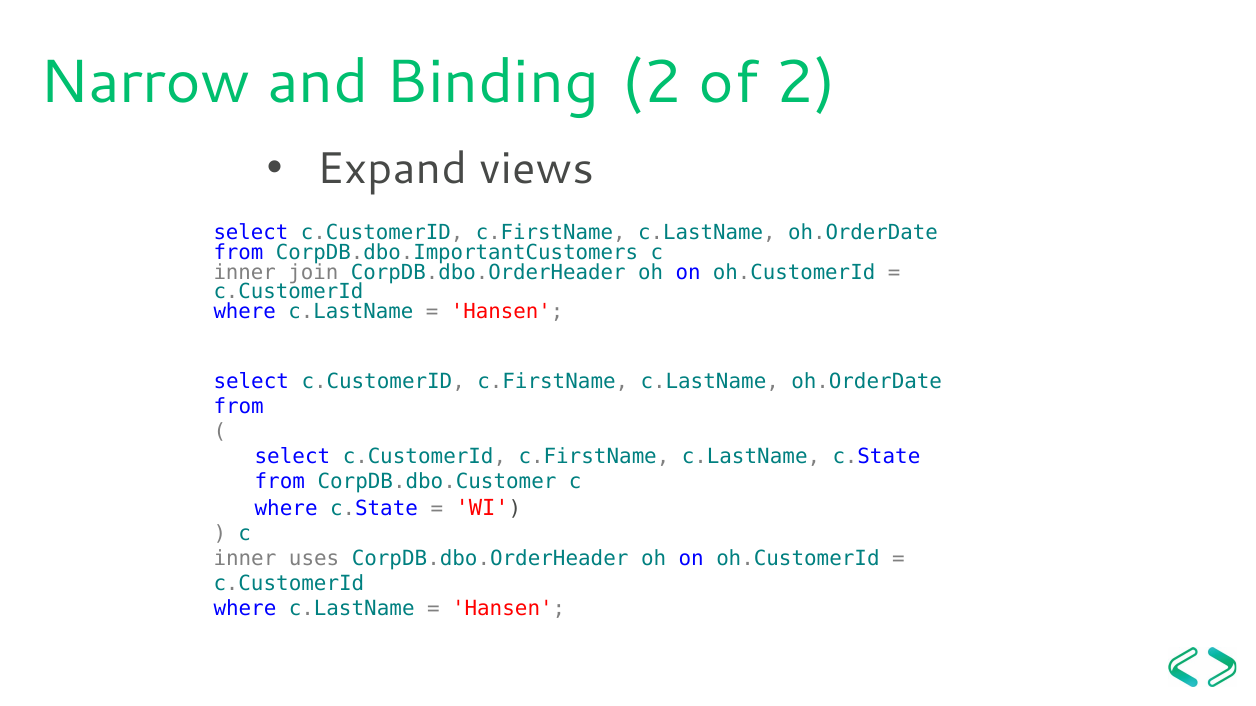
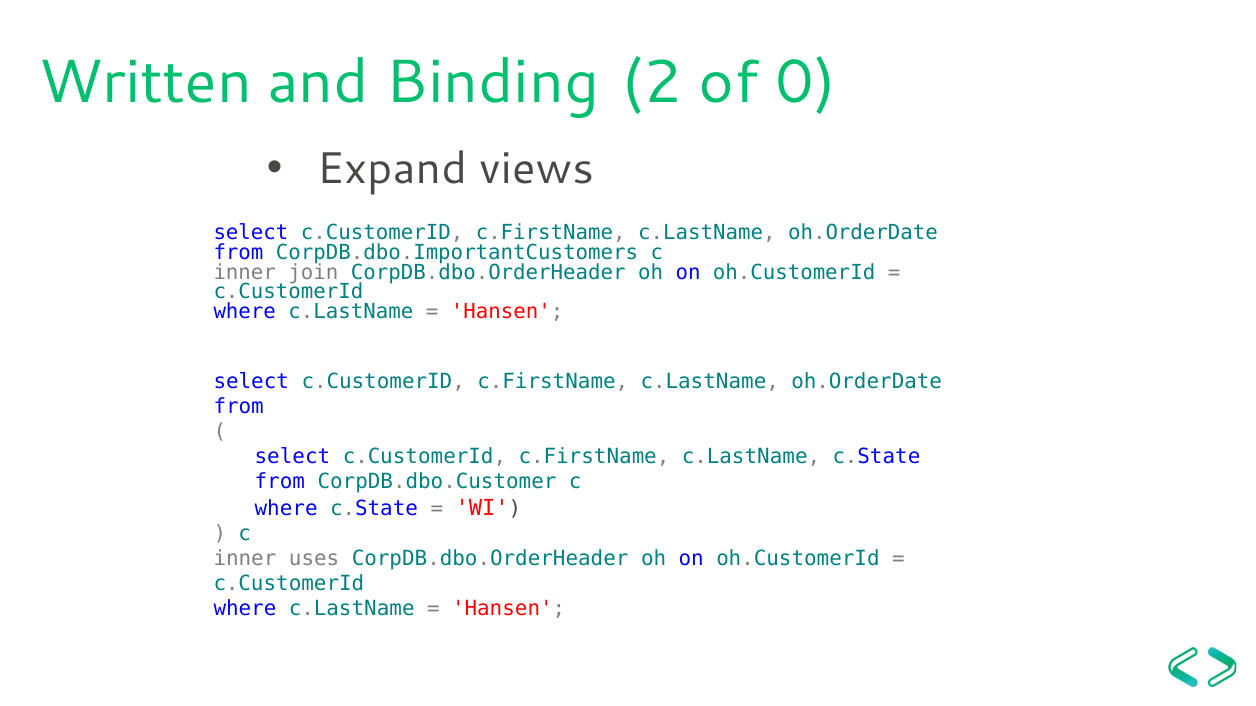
Narrow: Narrow -> Written
of 2: 2 -> 0
